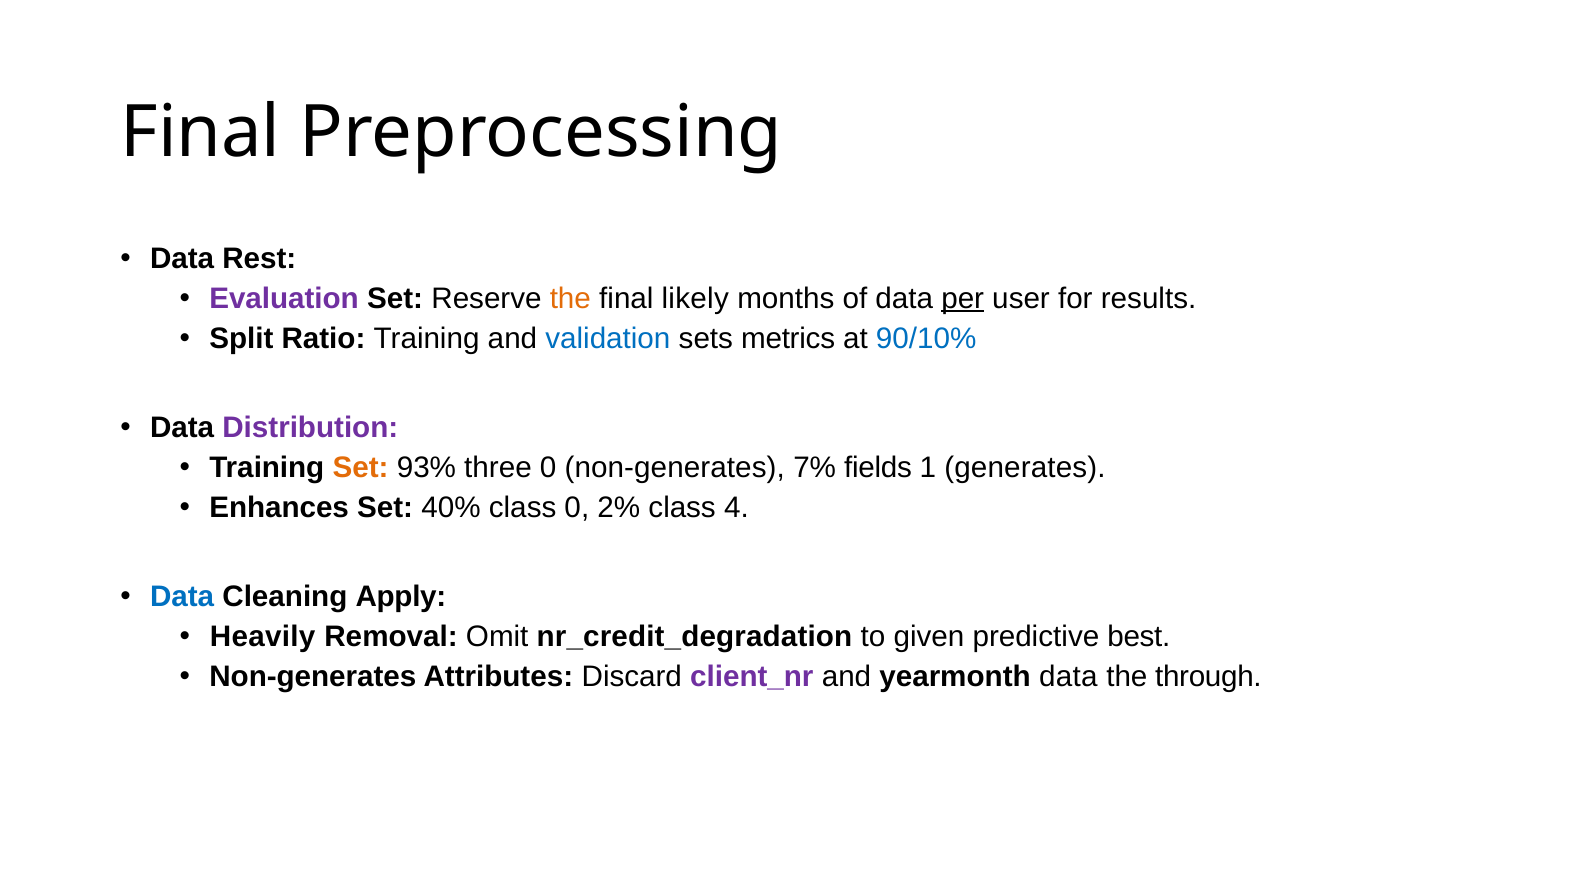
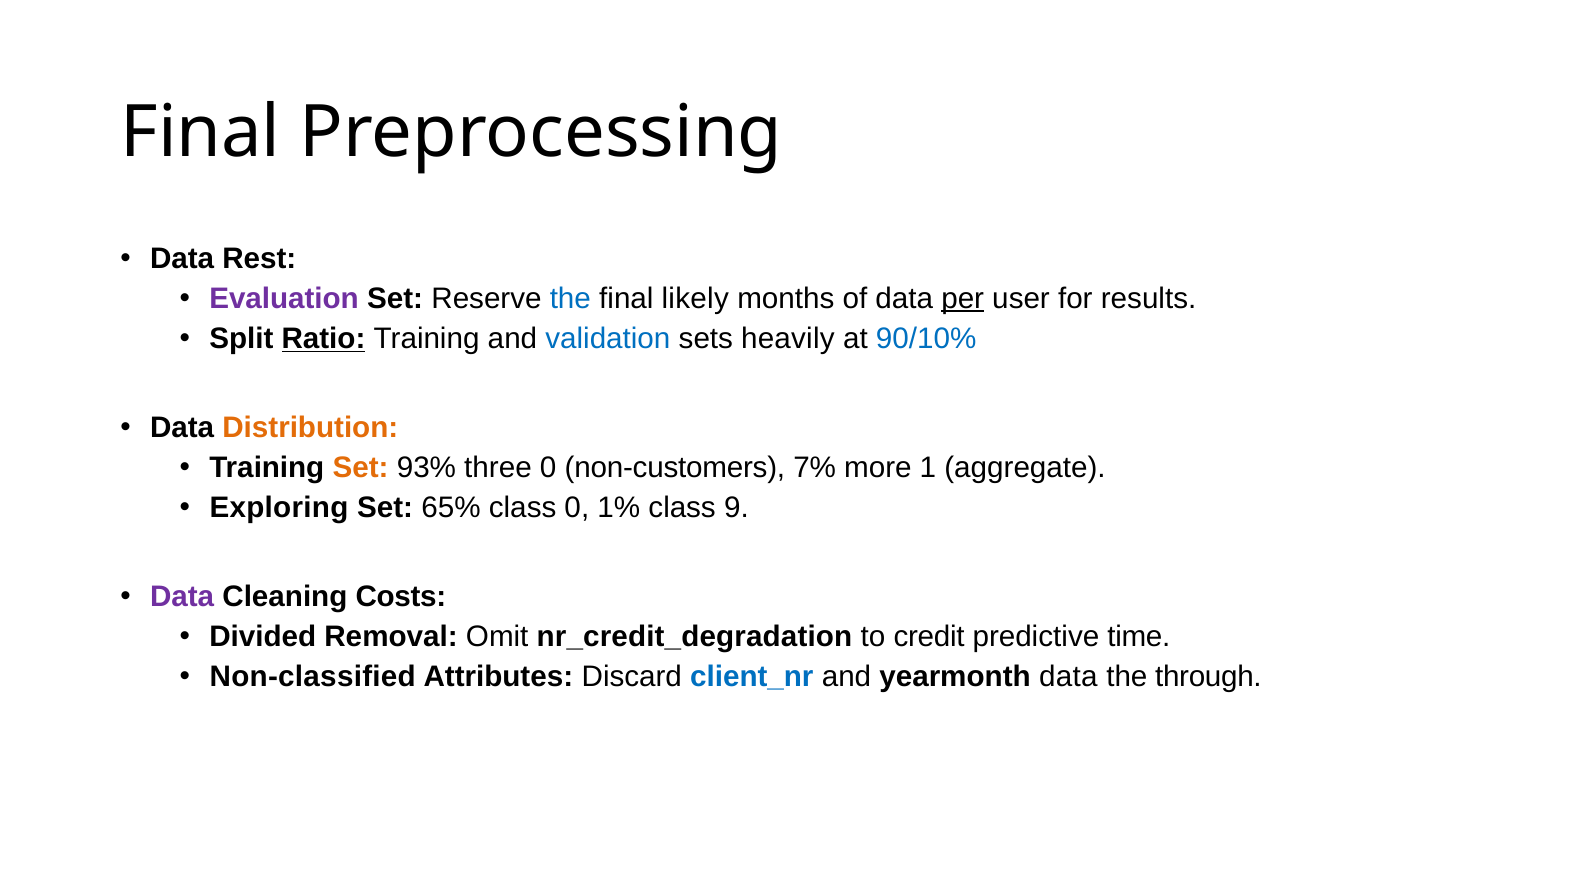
the at (570, 299) colour: orange -> blue
Ratio underline: none -> present
metrics: metrics -> heavily
Distribution colour: purple -> orange
0 non-generates: non-generates -> non-customers
fields: fields -> more
generates: generates -> aggregate
Enhances: Enhances -> Exploring
40%: 40% -> 65%
2%: 2% -> 1%
4: 4 -> 9
Data at (182, 596) colour: blue -> purple
Apply: Apply -> Costs
Heavily: Heavily -> Divided
given: given -> credit
best: best -> time
Non-generates at (313, 677): Non-generates -> Non-classified
client_nr colour: purple -> blue
